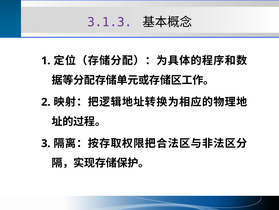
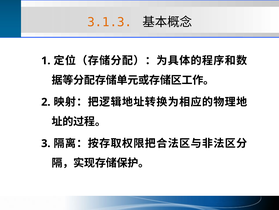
3.1.3 colour: purple -> orange
